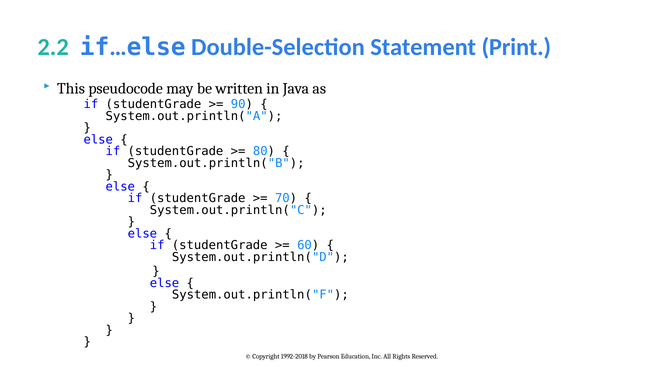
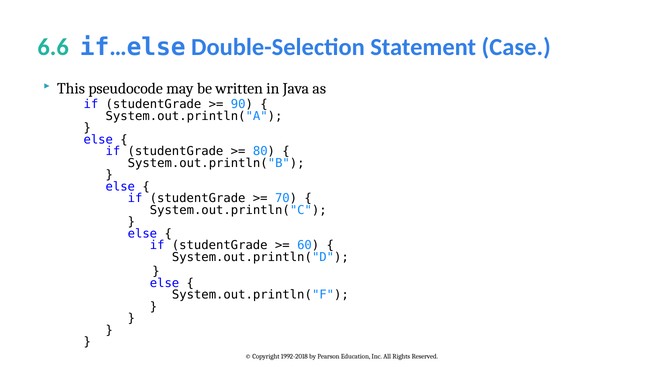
2.2: 2.2 -> 6.6
Print: Print -> Case
